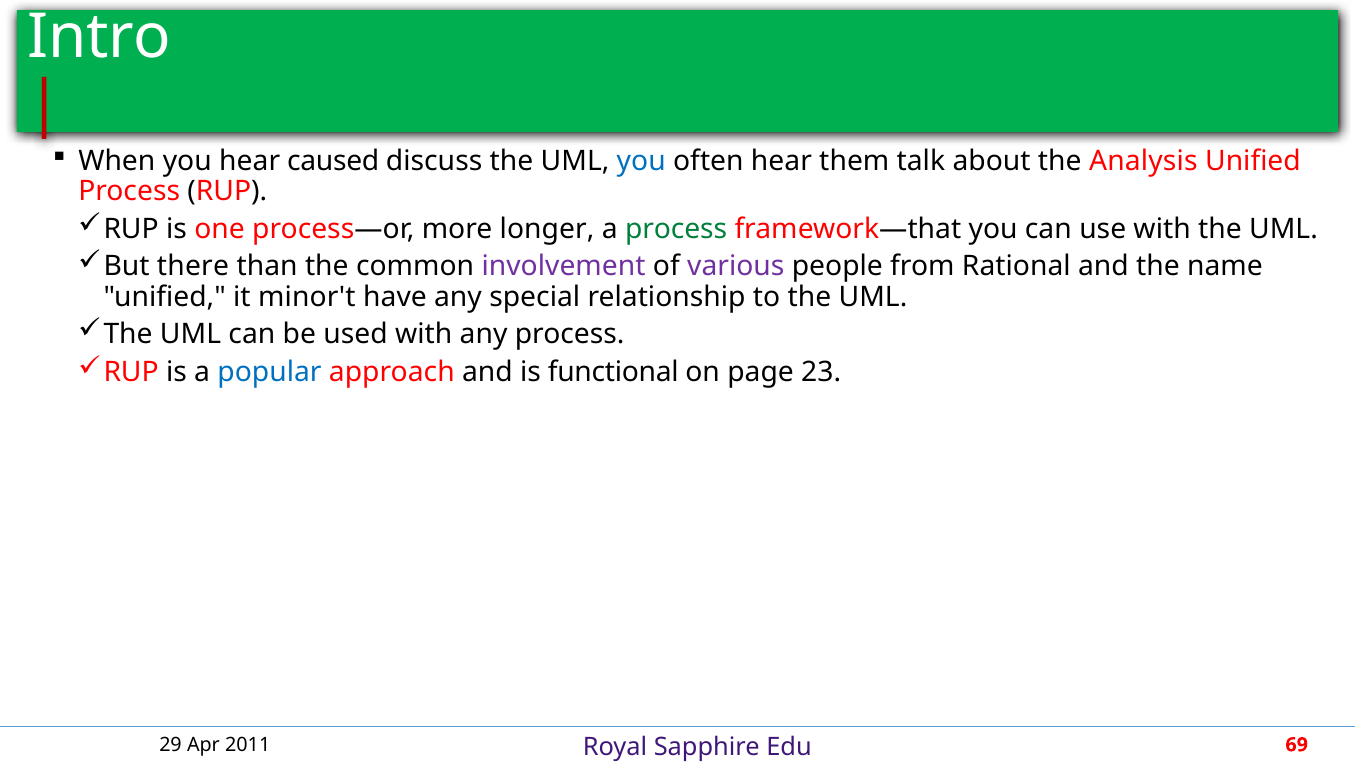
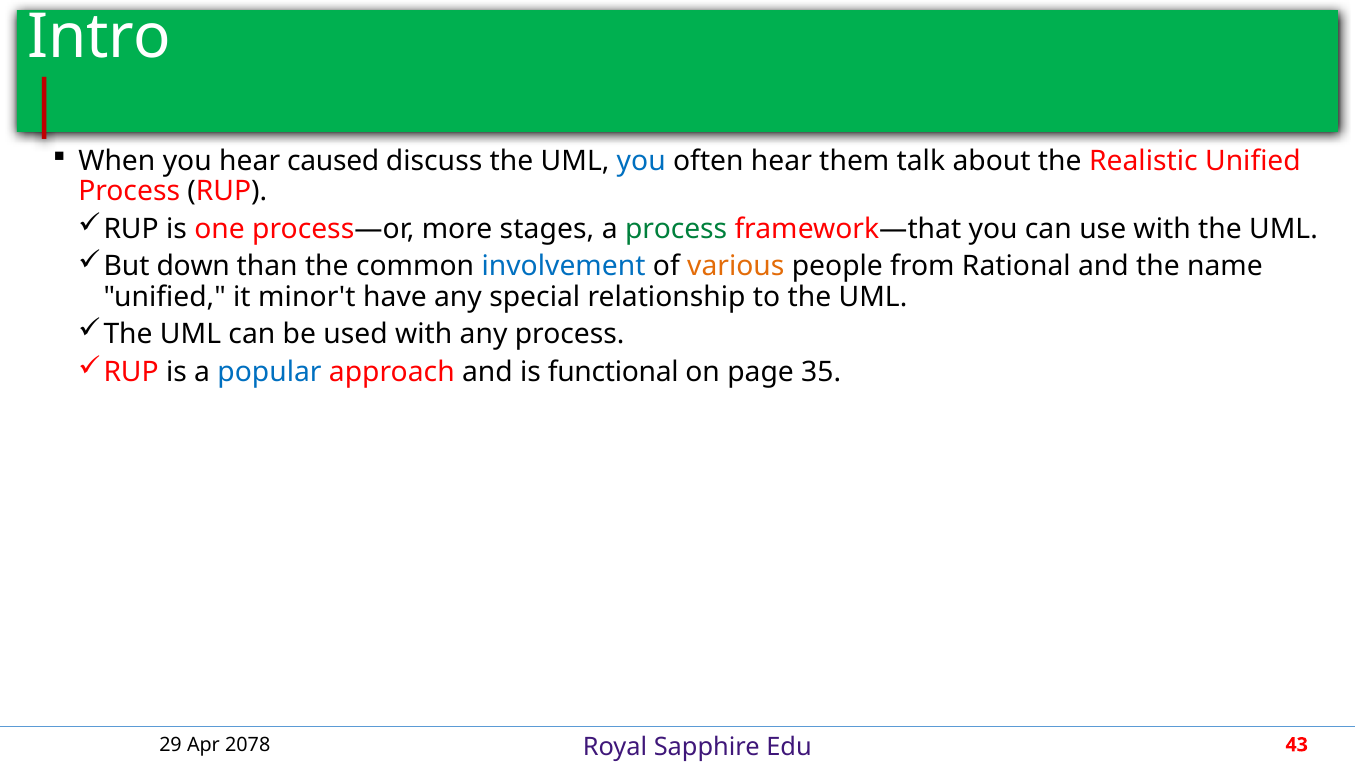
Analysis: Analysis -> Realistic
longer: longer -> stages
there: there -> down
involvement colour: purple -> blue
various colour: purple -> orange
23: 23 -> 35
2011: 2011 -> 2078
69: 69 -> 43
